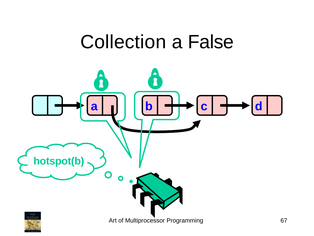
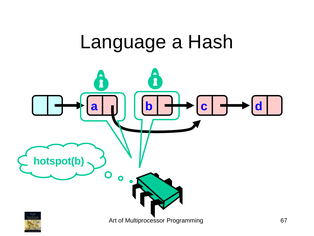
Collection: Collection -> Language
False: False -> Hash
